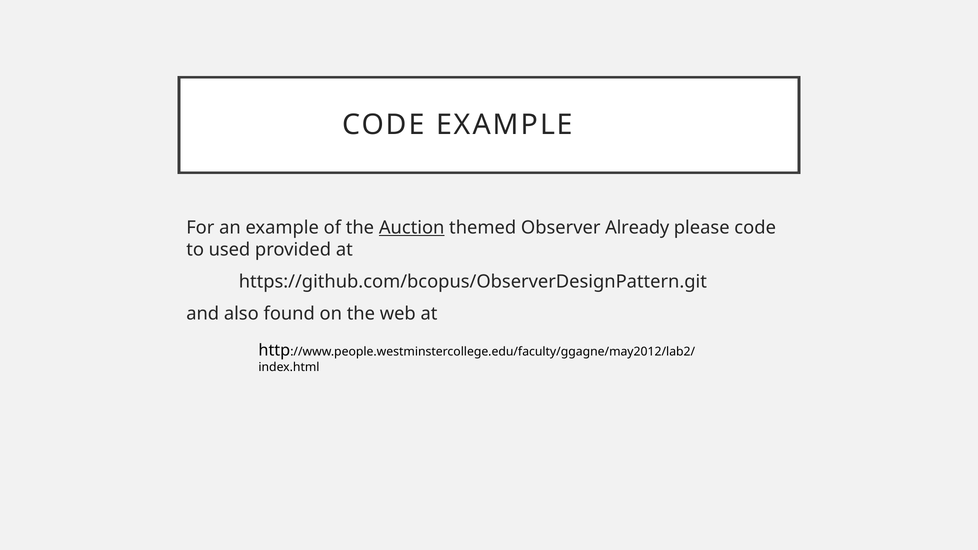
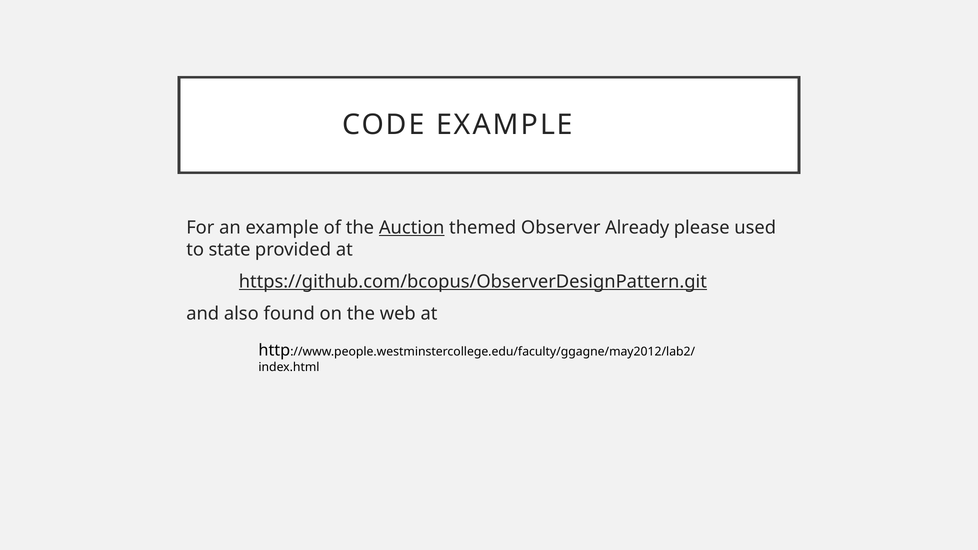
please code: code -> used
used: used -> state
https://github.com/bcopus/ObserverDesignPattern.git underline: none -> present
